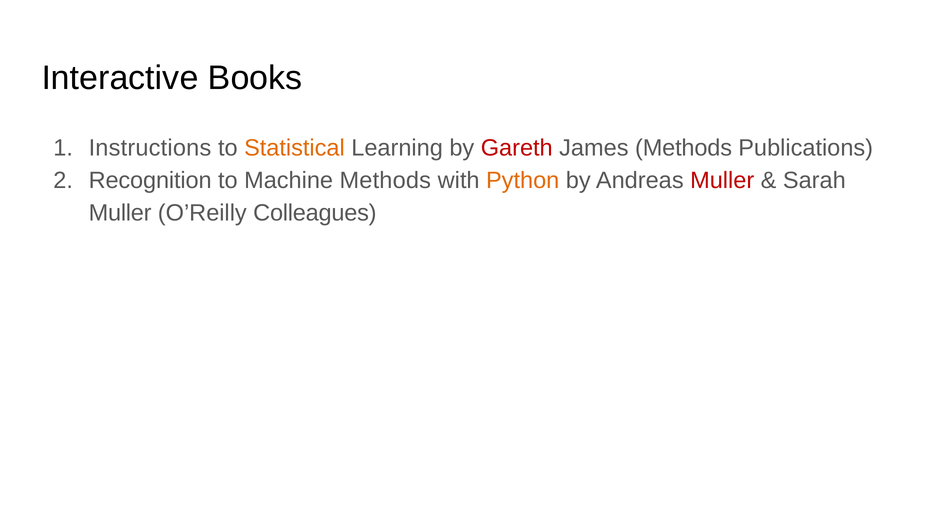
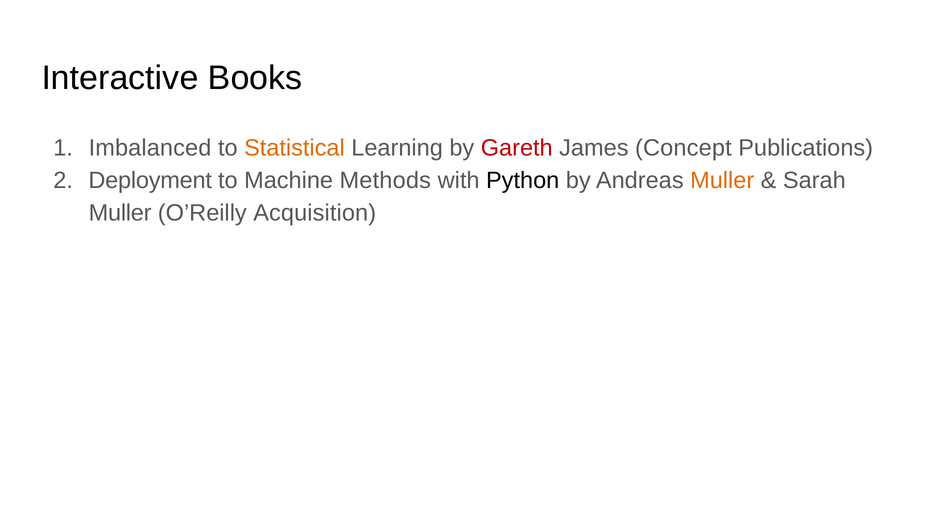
Instructions: Instructions -> Imbalanced
James Methods: Methods -> Concept
Recognition: Recognition -> Deployment
Python colour: orange -> black
Muller at (722, 181) colour: red -> orange
Colleagues: Colleagues -> Acquisition
